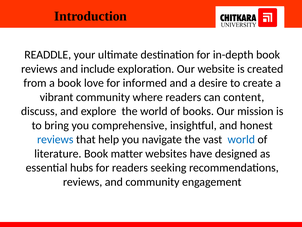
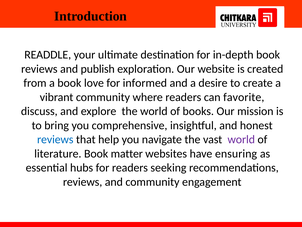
include: include -> publish
content: content -> favorite
world at (241, 139) colour: blue -> purple
designed: designed -> ensuring
